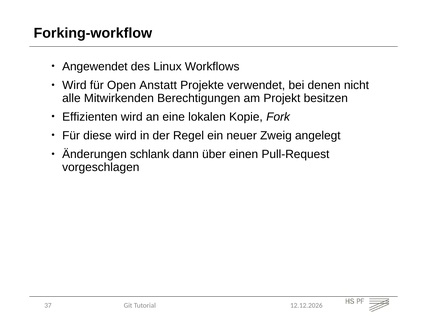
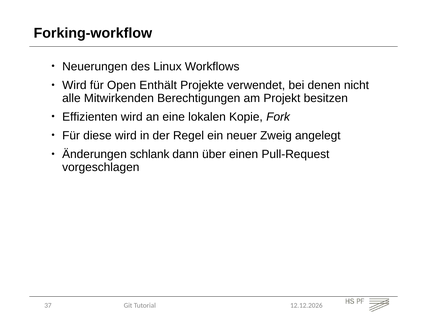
Angewendet: Angewendet -> Neuerungen
Anstatt: Anstatt -> Enthält
